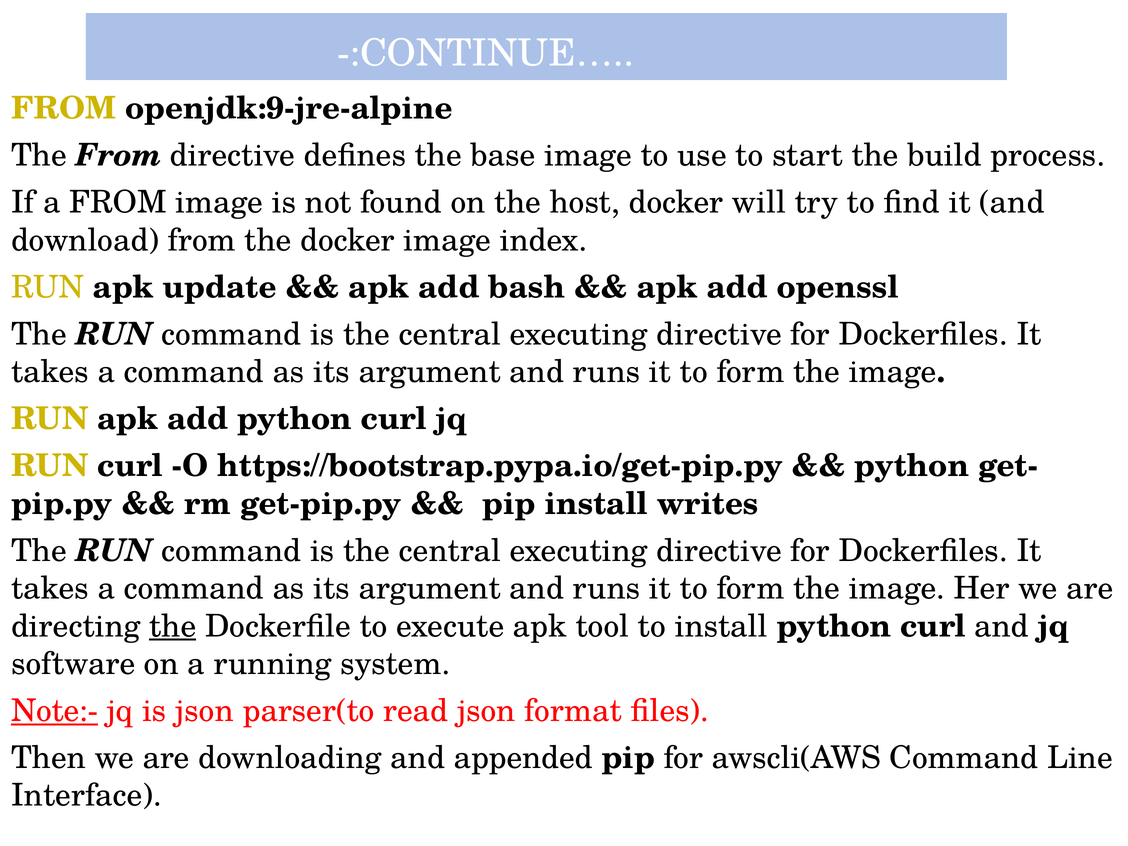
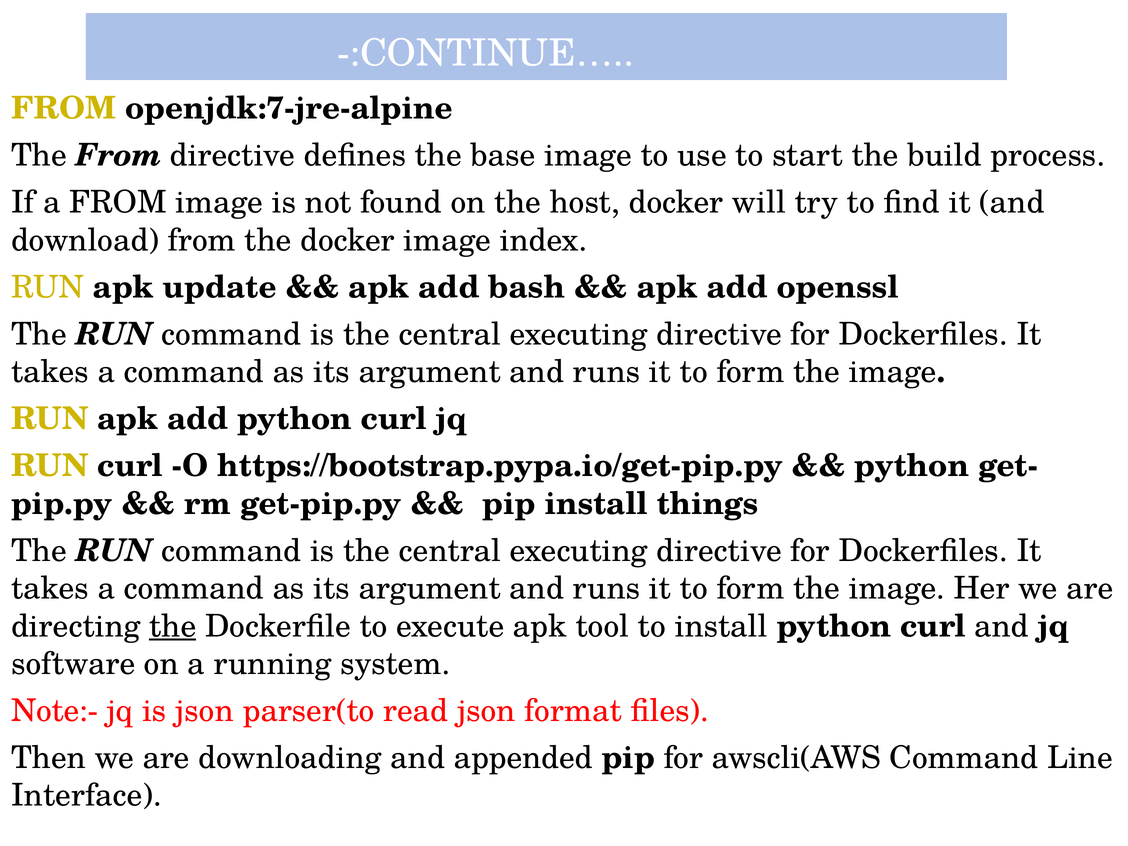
openjdk:9-jre-alpine: openjdk:9-jre-alpine -> openjdk:7-jre-alpine
writes: writes -> things
Note:- underline: present -> none
